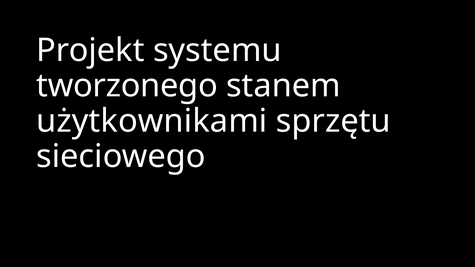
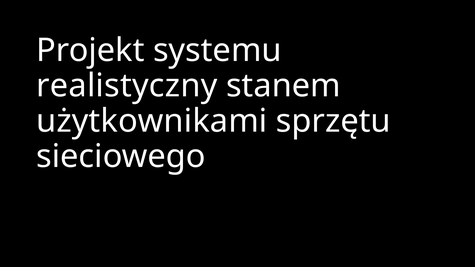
tworzonego: tworzonego -> realistyczny
